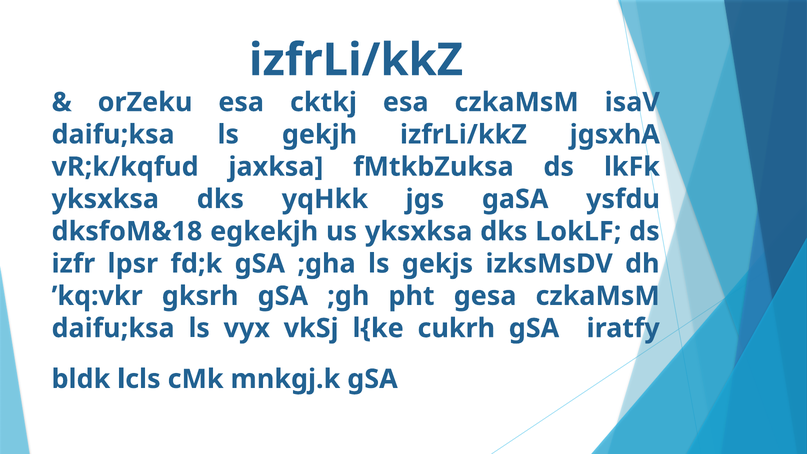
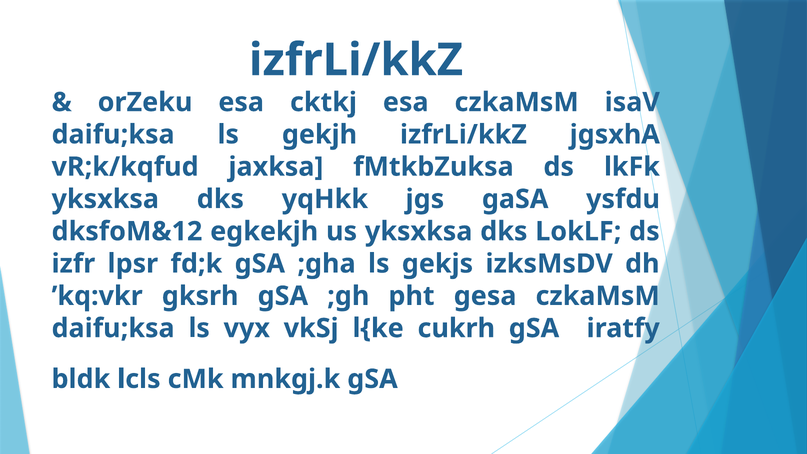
dksfoM&18: dksfoM&18 -> dksfoM&12
